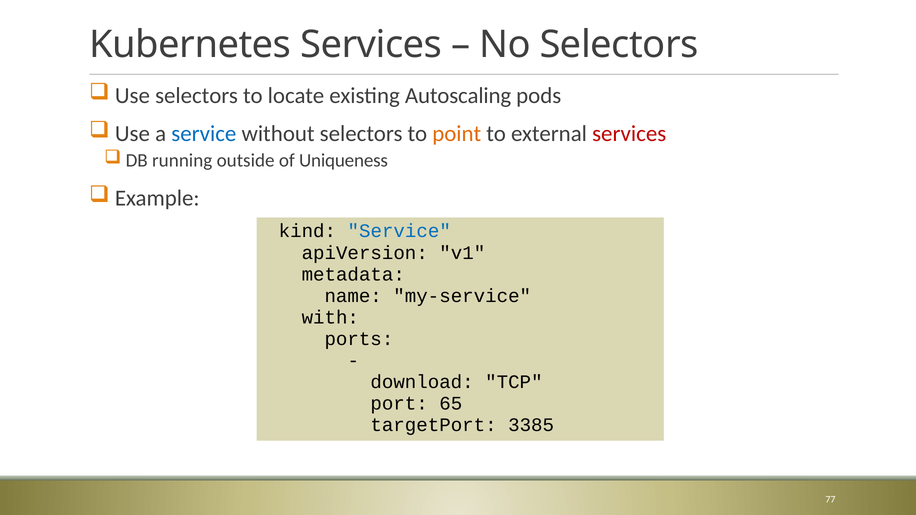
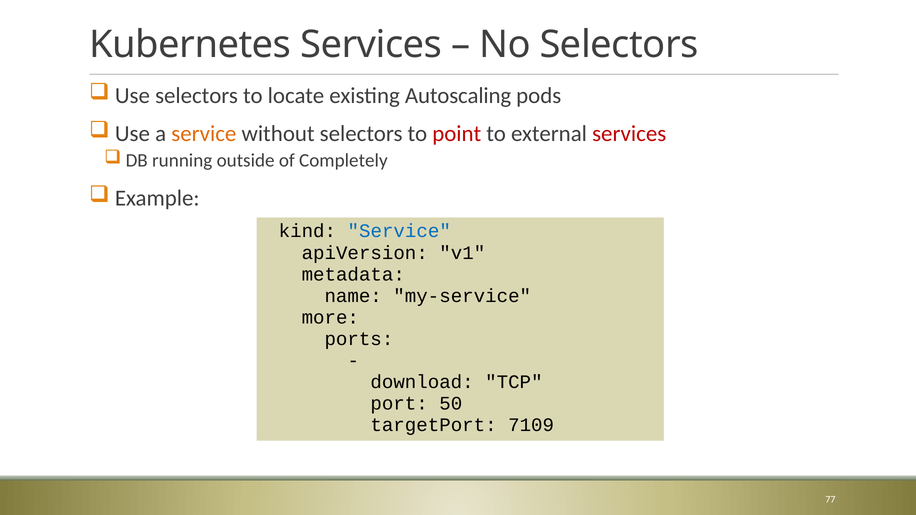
service at (204, 134) colour: blue -> orange
point colour: orange -> red
Uniqueness: Uniqueness -> Completely
with: with -> more
65: 65 -> 50
3385: 3385 -> 7109
